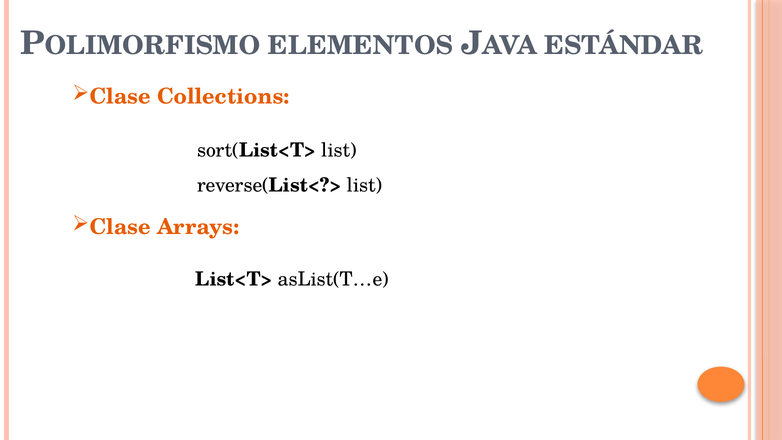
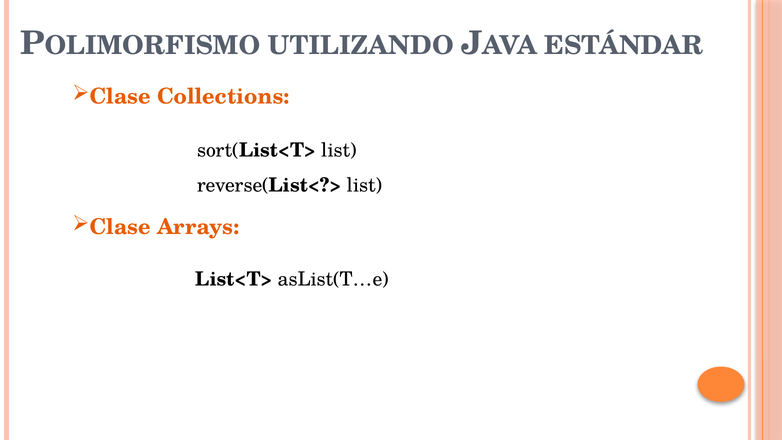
ELEMENTOS: ELEMENTOS -> UTILIZANDO
